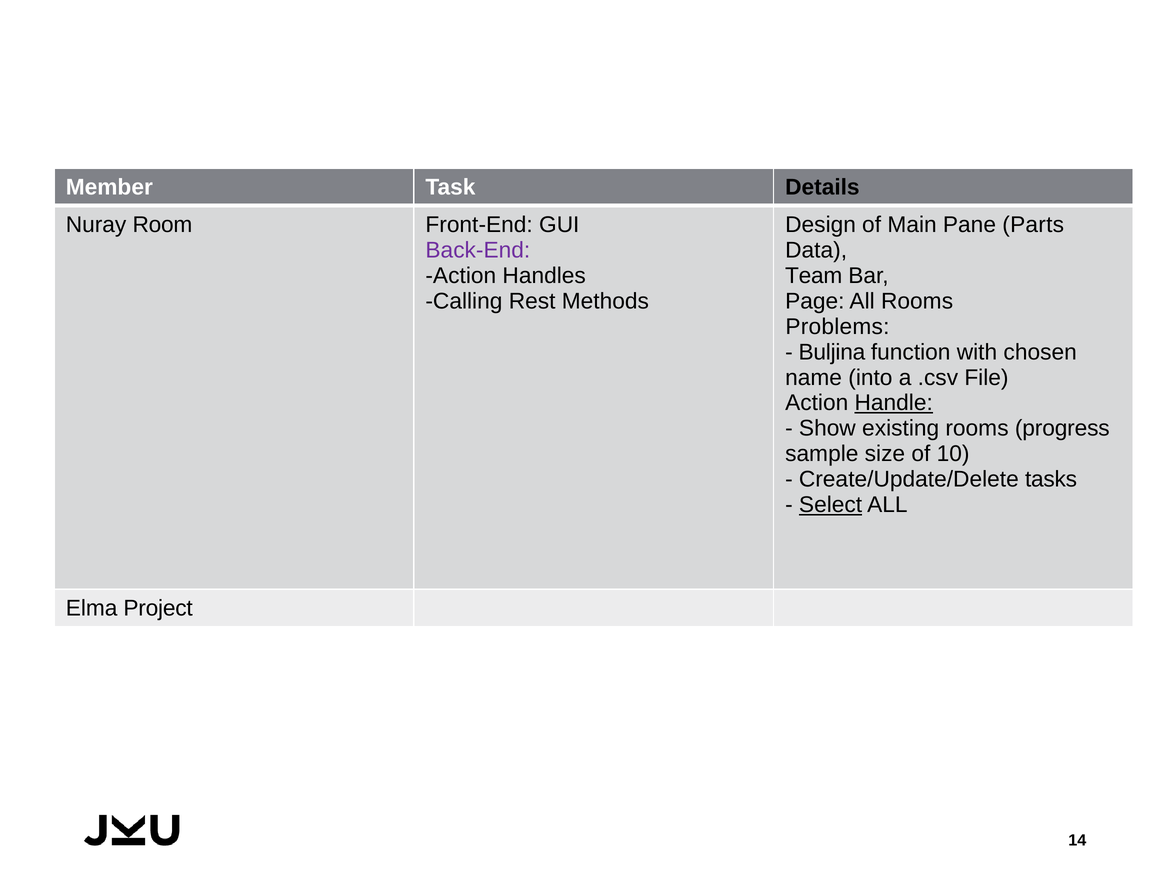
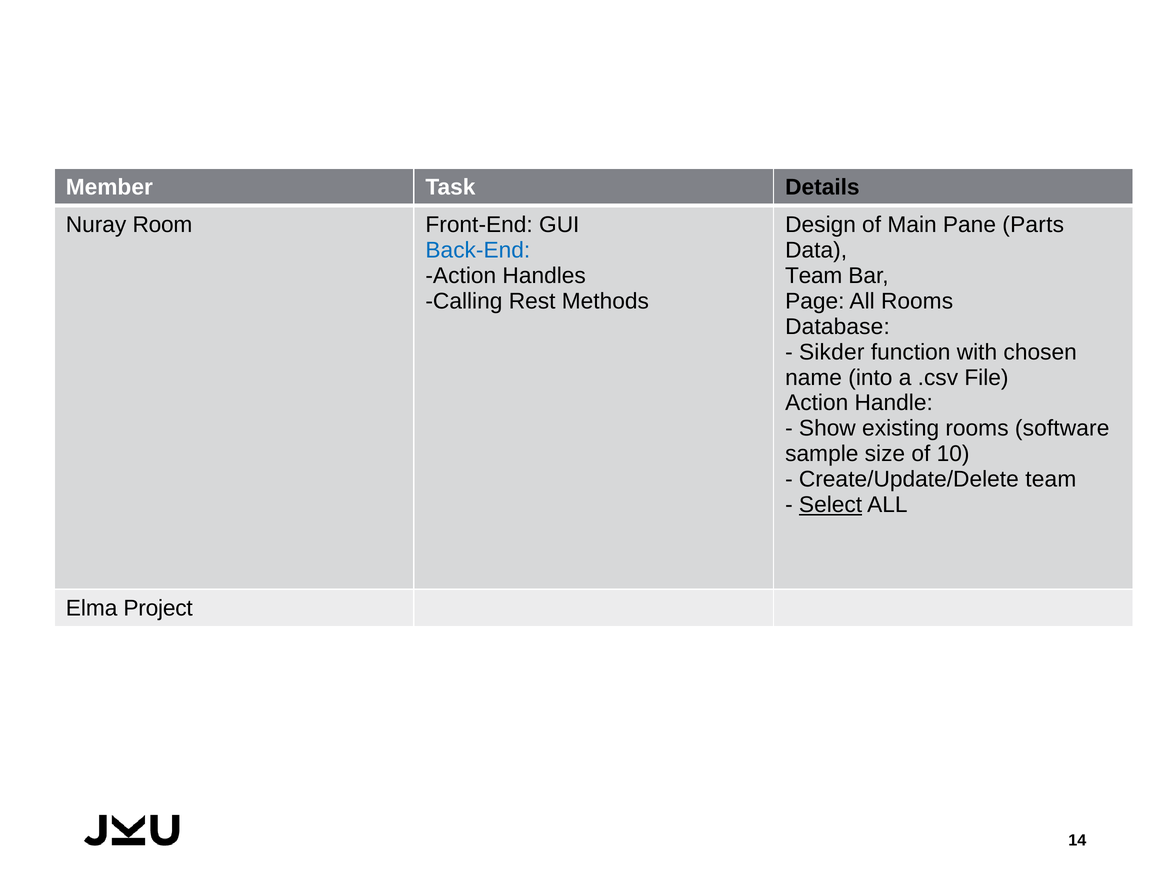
Back-End colour: purple -> blue
Problems: Problems -> Database
Buljina: Buljina -> Sikder
Handle underline: present -> none
progress: progress -> software
Create/Update/Delete tasks: tasks -> team
